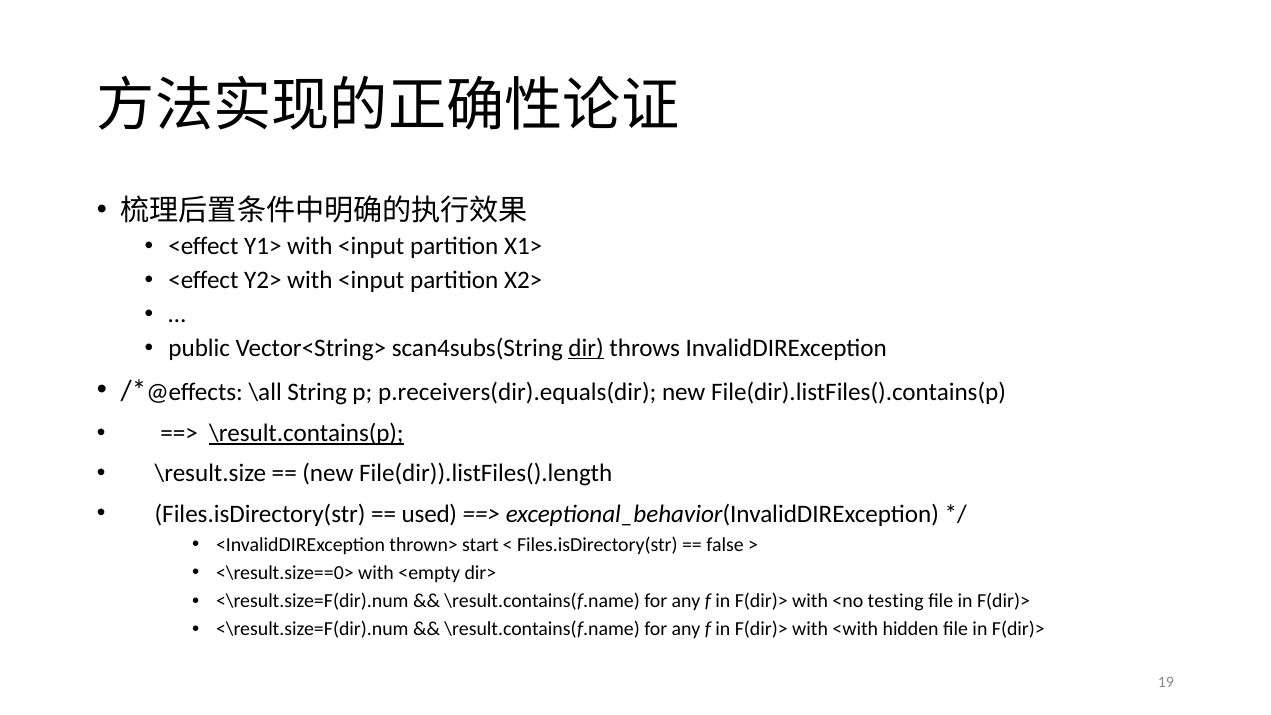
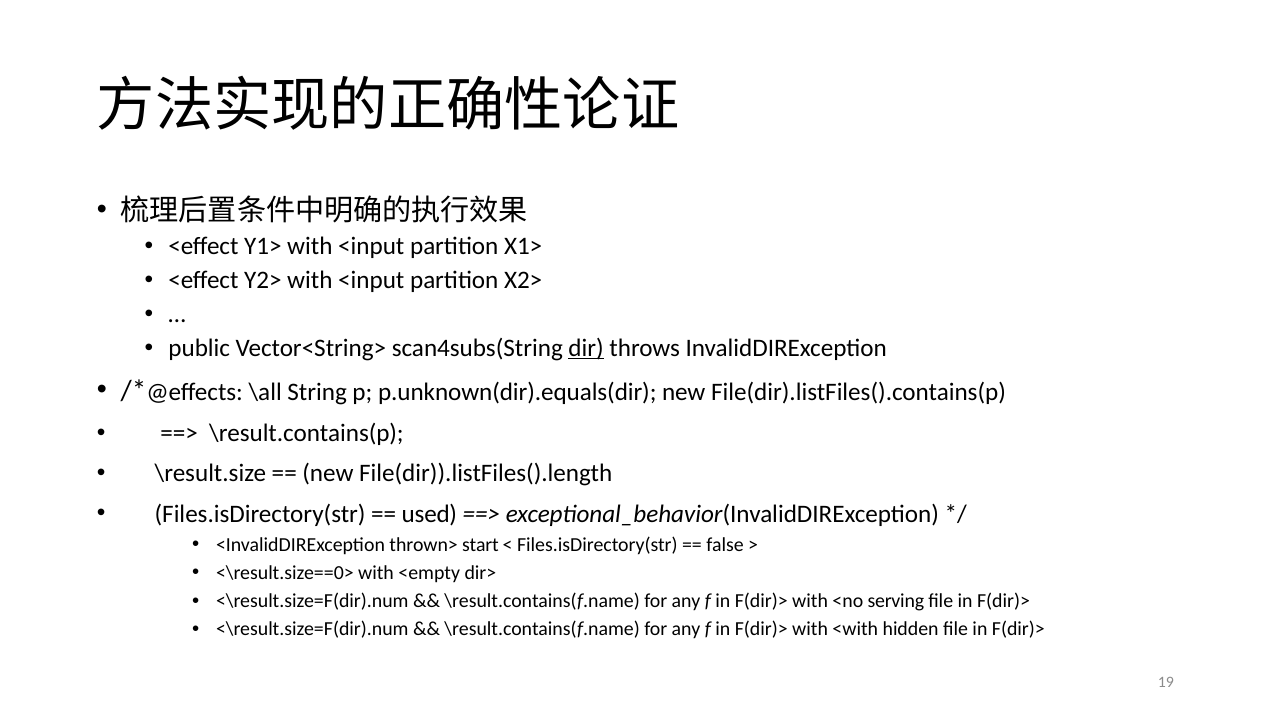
p.receivers(dir).equals(dir: p.receivers(dir).equals(dir -> p.unknown(dir).equals(dir
\result.contains(p underline: present -> none
testing: testing -> serving
